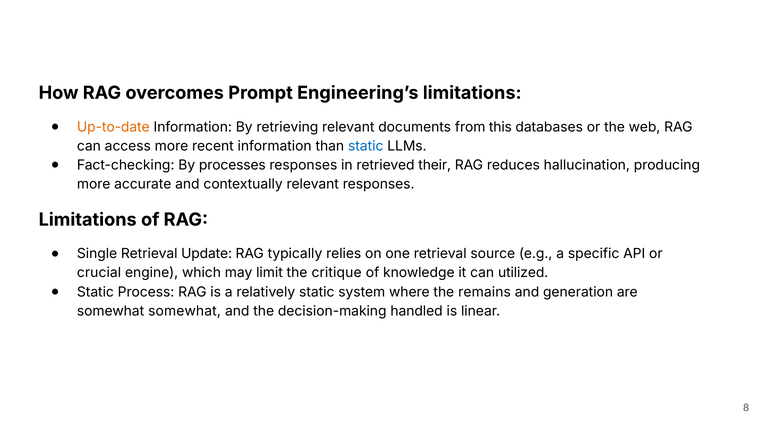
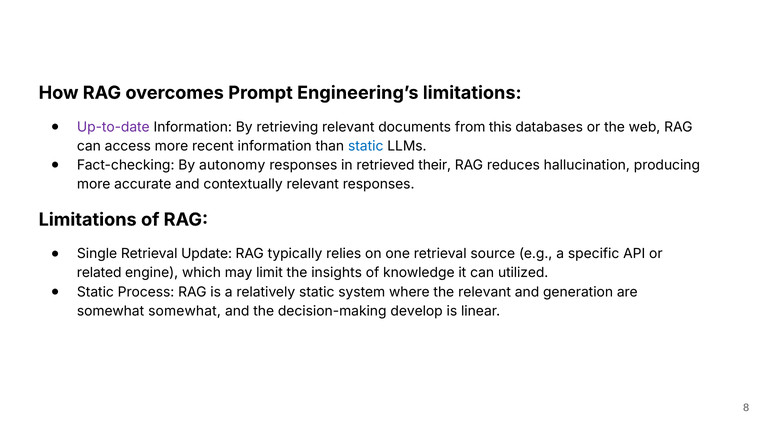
Up-to-date colour: orange -> purple
processes: processes -> autonomy
crucial: crucial -> related
critique: critique -> insights
the remains: remains -> relevant
handled: handled -> develop
